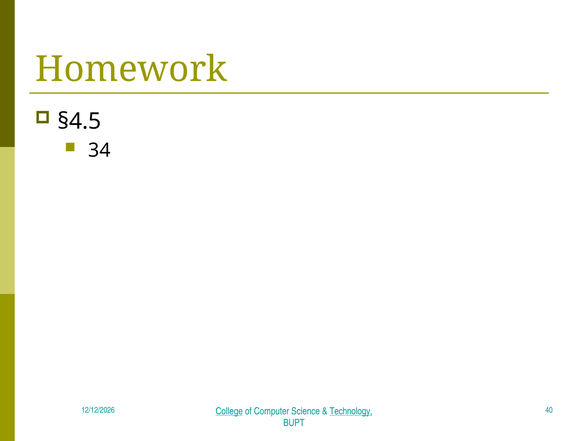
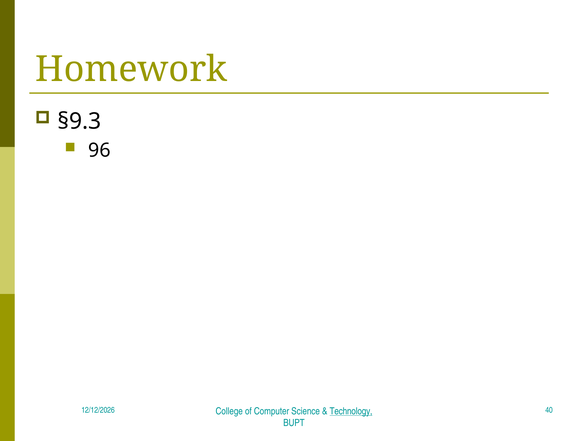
§4.5: §4.5 -> §9.3
34: 34 -> 96
College underline: present -> none
